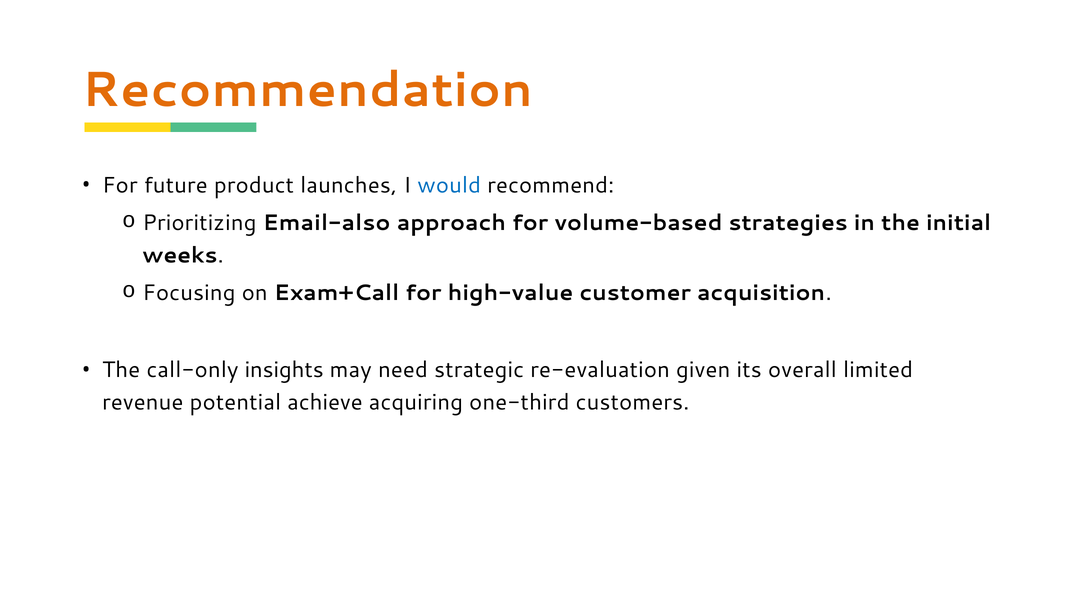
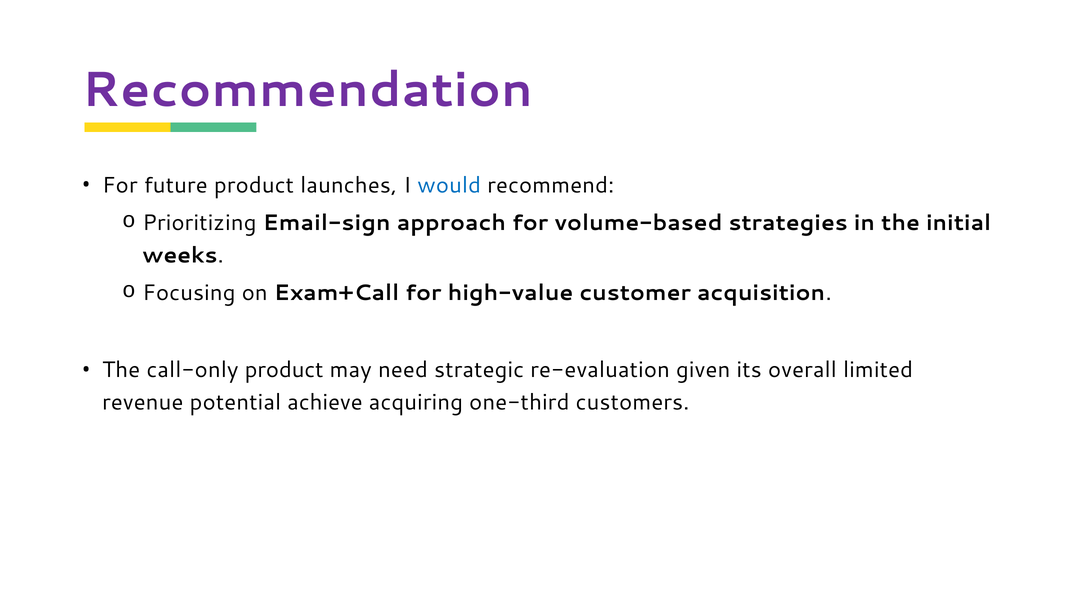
Recommendation colour: orange -> purple
Email-also: Email-also -> Email-sign
call-only insights: insights -> product
